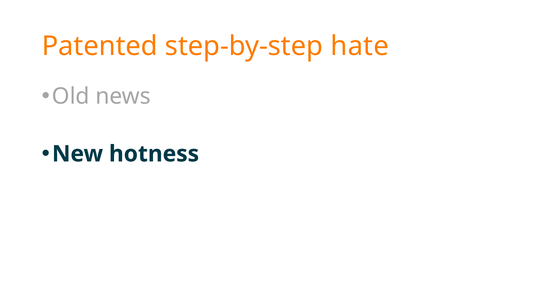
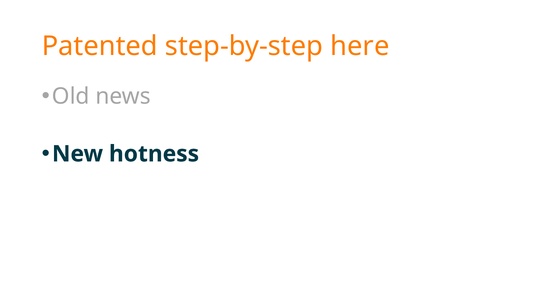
hate: hate -> here
